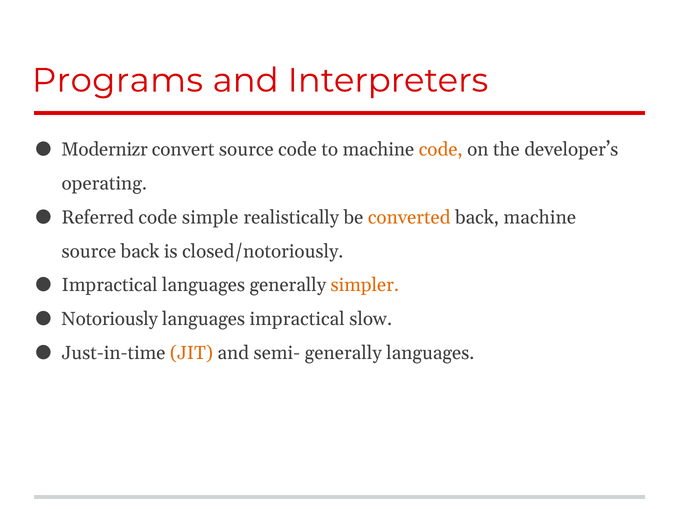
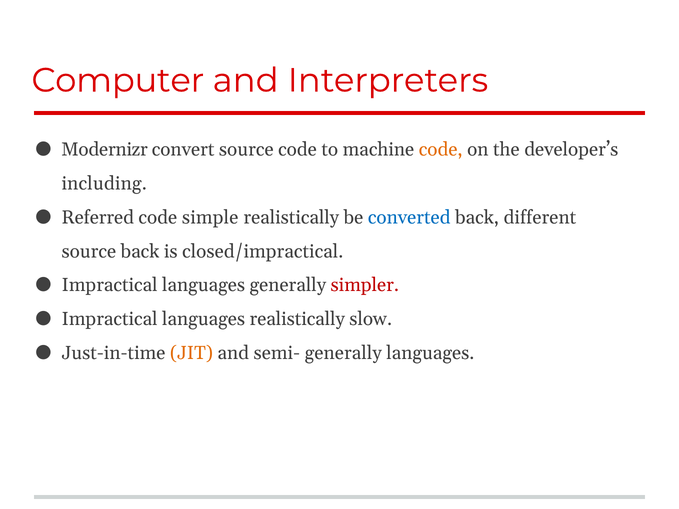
Programs: Programs -> Computer
operating: operating -> including
converted colour: orange -> blue
back machine: machine -> different
closed/notoriously: closed/notoriously -> closed/impractical
simpler colour: orange -> red
Notoriously at (110, 319): Notoriously -> Impractical
languages impractical: impractical -> realistically
